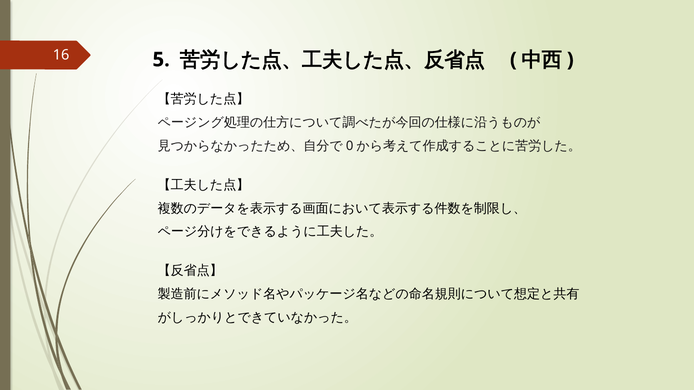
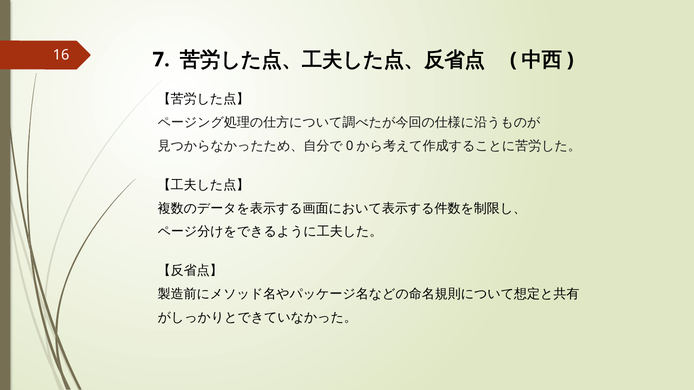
5: 5 -> 7
